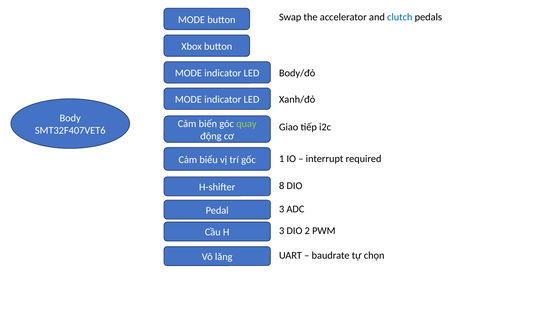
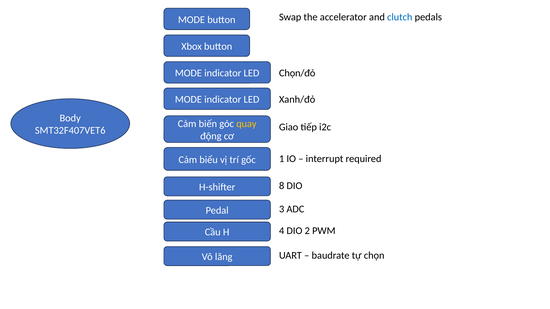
Body/đỏ: Body/đỏ -> Chọn/đỏ
quay colour: light green -> yellow
H 3: 3 -> 4
